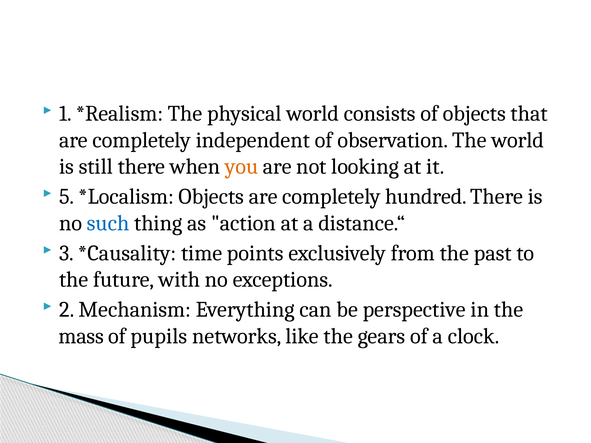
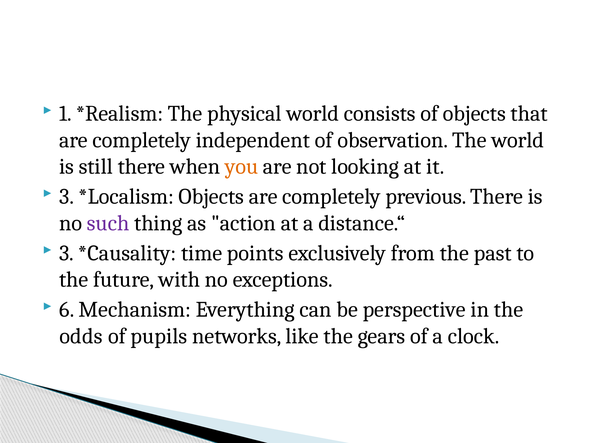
5 at (67, 197): 5 -> 3
hundred: hundred -> previous
such colour: blue -> purple
2: 2 -> 6
mass: mass -> odds
